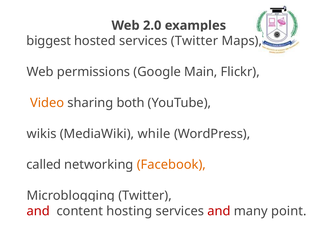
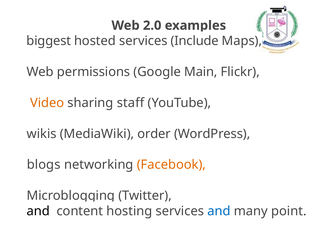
services Twitter: Twitter -> Include
both: both -> staff
while: while -> order
called: called -> blogs
and at (38, 212) colour: red -> black
and at (219, 212) colour: red -> blue
